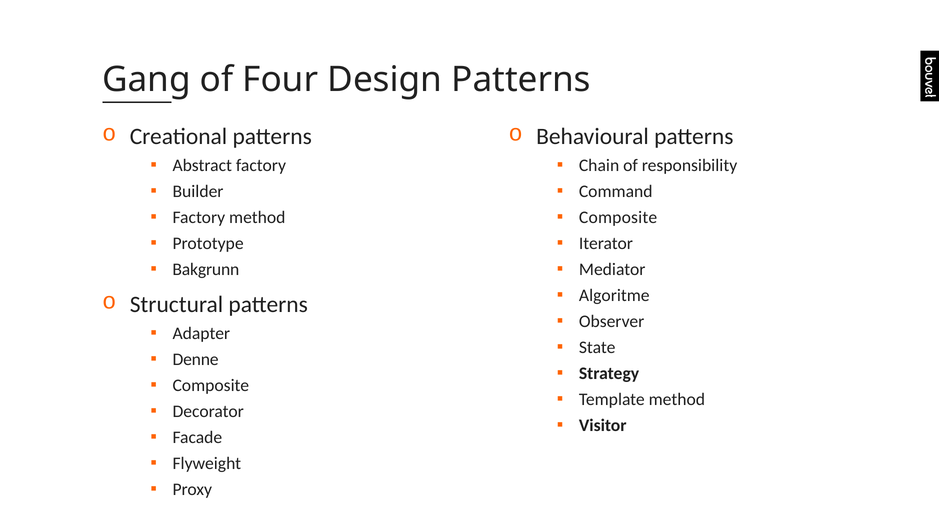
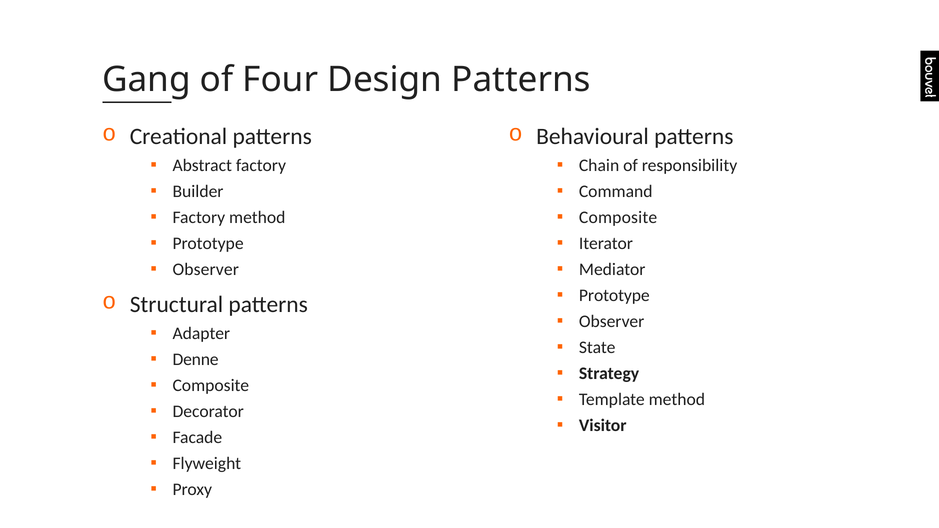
Bakgrunn at (206, 270): Bakgrunn -> Observer
Algoritme at (614, 296): Algoritme -> Prototype
